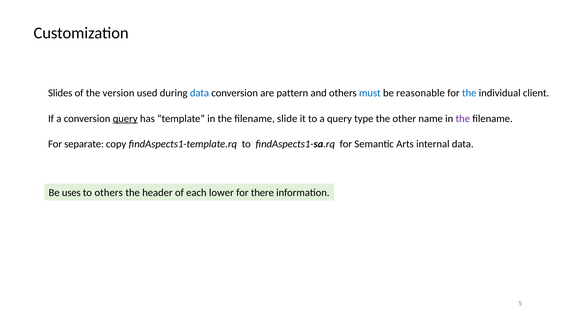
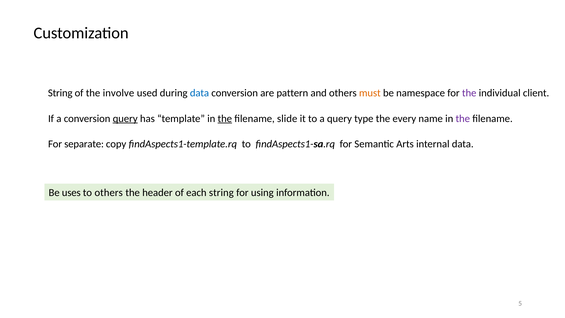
Slides at (60, 93): Slides -> String
version: version -> involve
must colour: blue -> orange
reasonable: reasonable -> namespace
the at (469, 93) colour: blue -> purple
the at (225, 118) underline: none -> present
other: other -> every
each lower: lower -> string
there: there -> using
